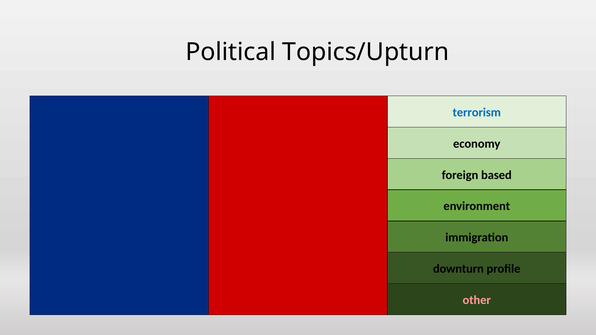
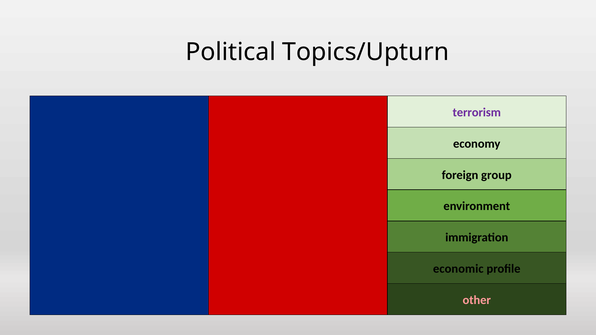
terrorism colour: blue -> purple
based: based -> group
downturn: downturn -> economic
